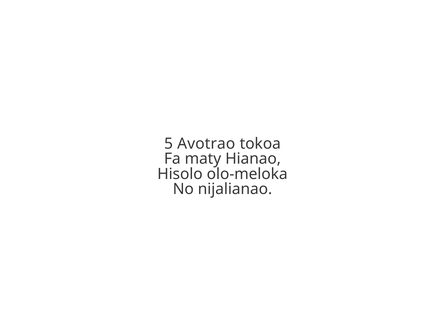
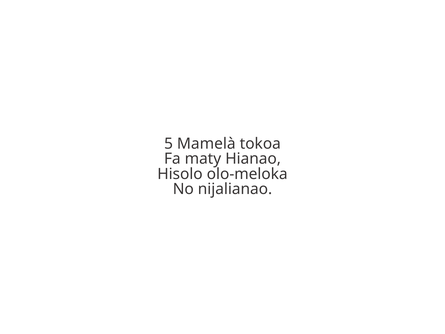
Avotrao: Avotrao -> Mamelà
